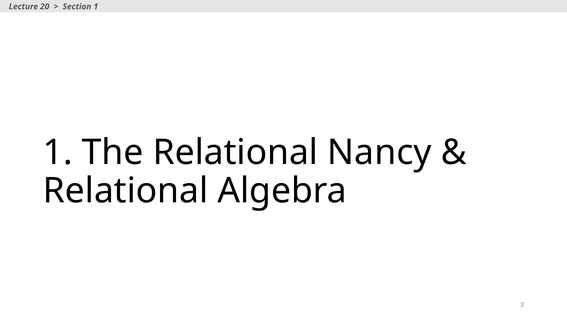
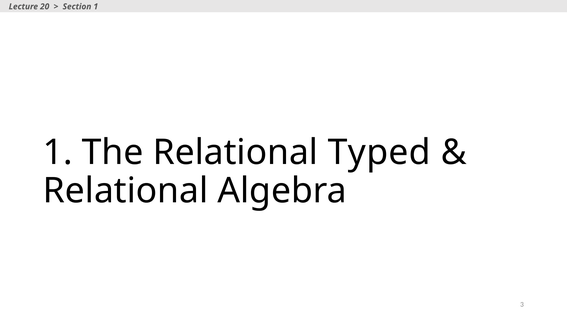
Nancy: Nancy -> Typed
